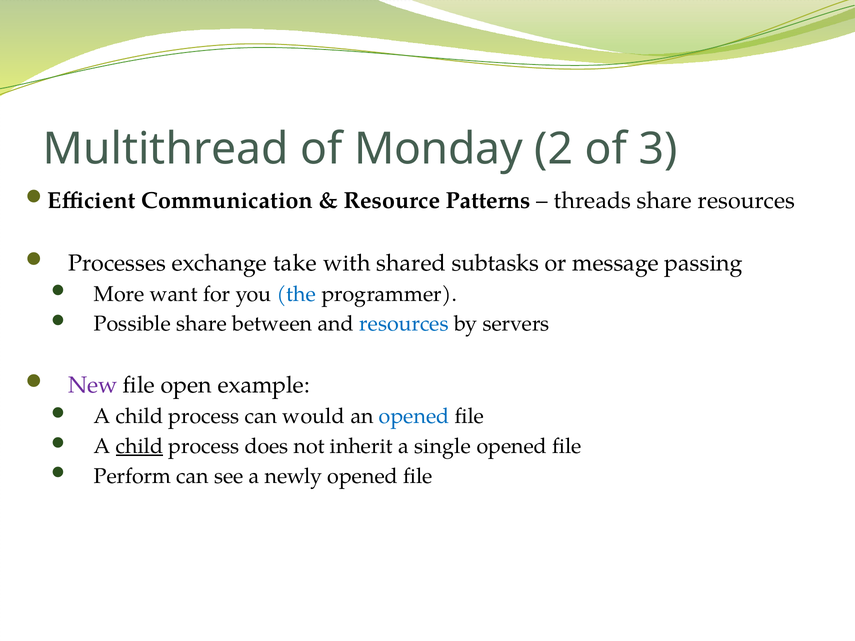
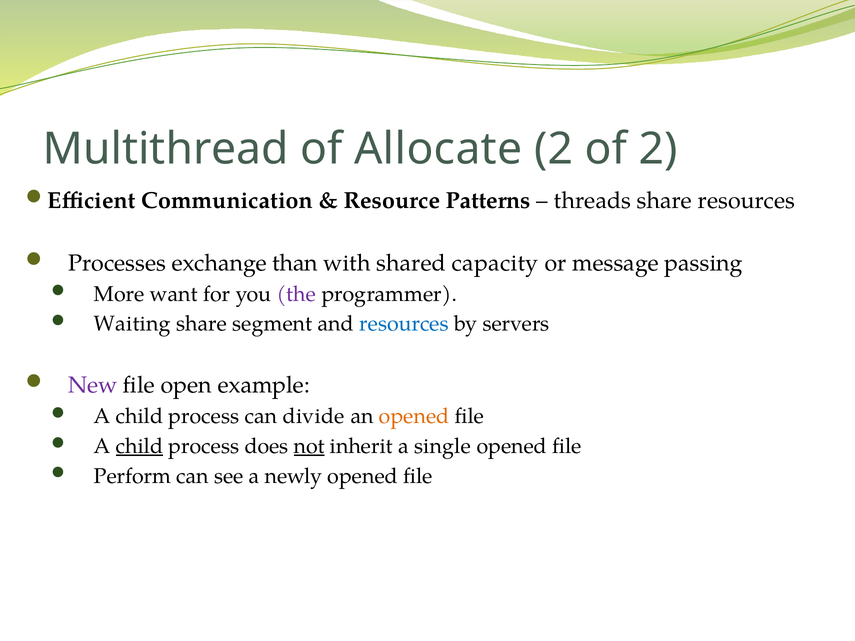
Monday: Monday -> Allocate
of 3: 3 -> 2
take: take -> than
subtasks: subtasks -> capacity
the colour: blue -> purple
Possible: Possible -> Waiting
between: between -> segment
would: would -> divide
opened at (414, 416) colour: blue -> orange
not underline: none -> present
